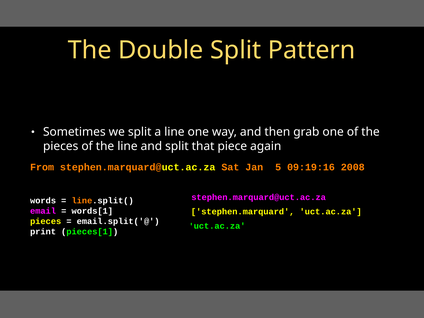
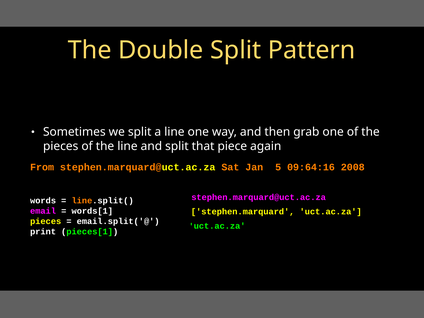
09:19:16: 09:19:16 -> 09:64:16
